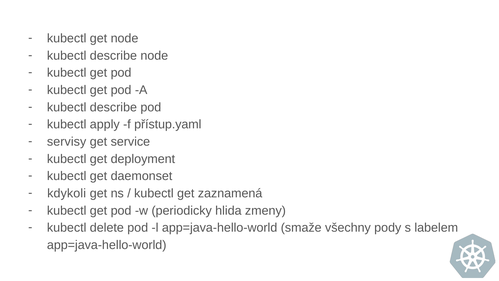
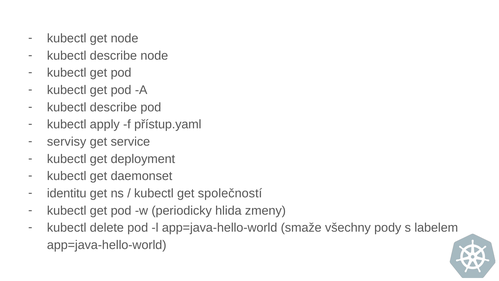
kdykoli: kdykoli -> identitu
zaznamená: zaznamená -> společností
